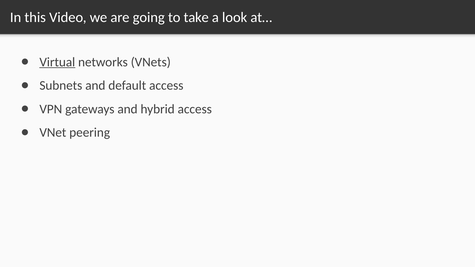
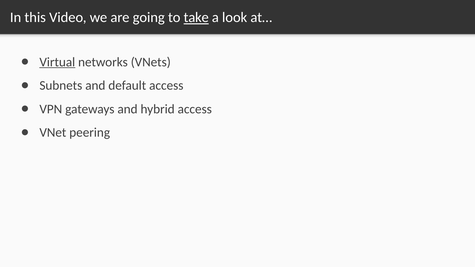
take underline: none -> present
